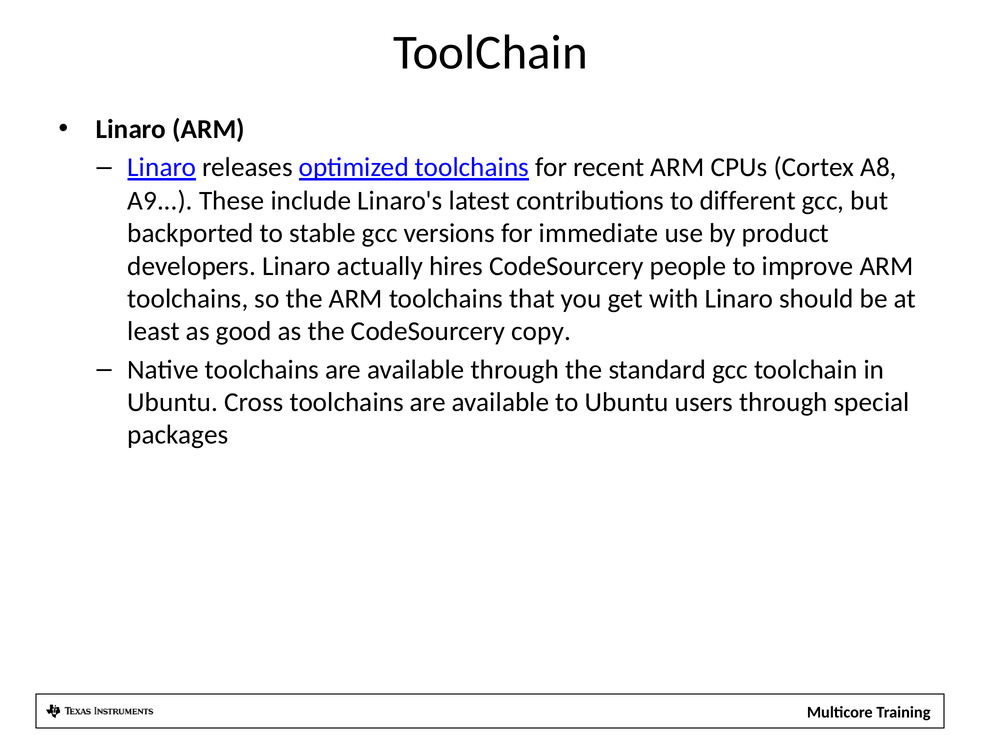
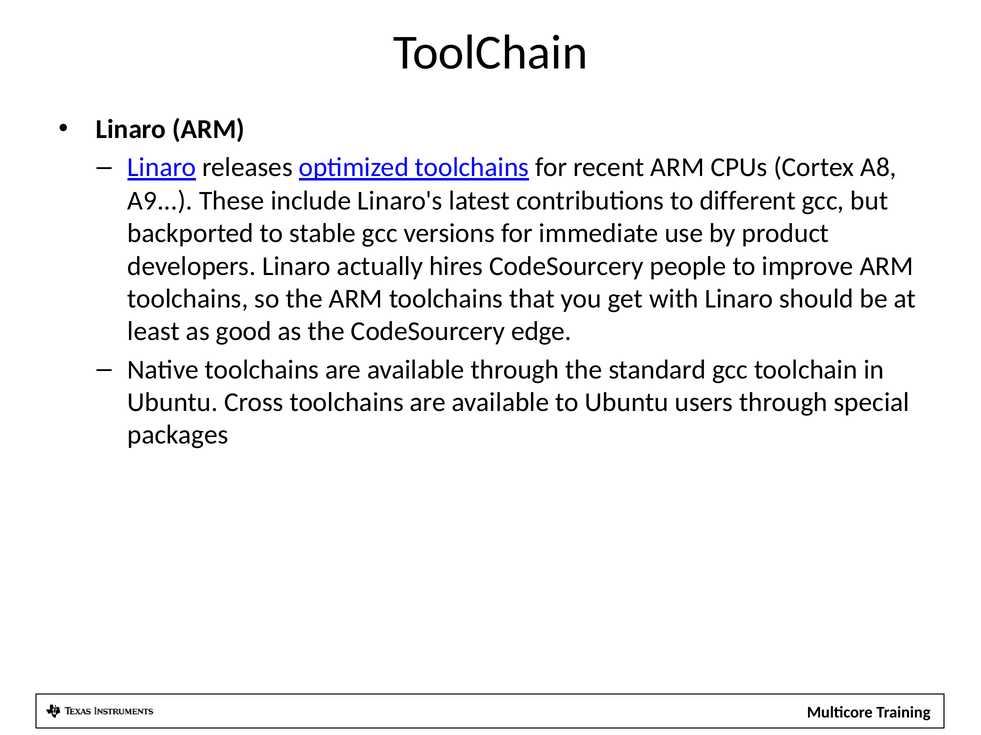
copy: copy -> edge
